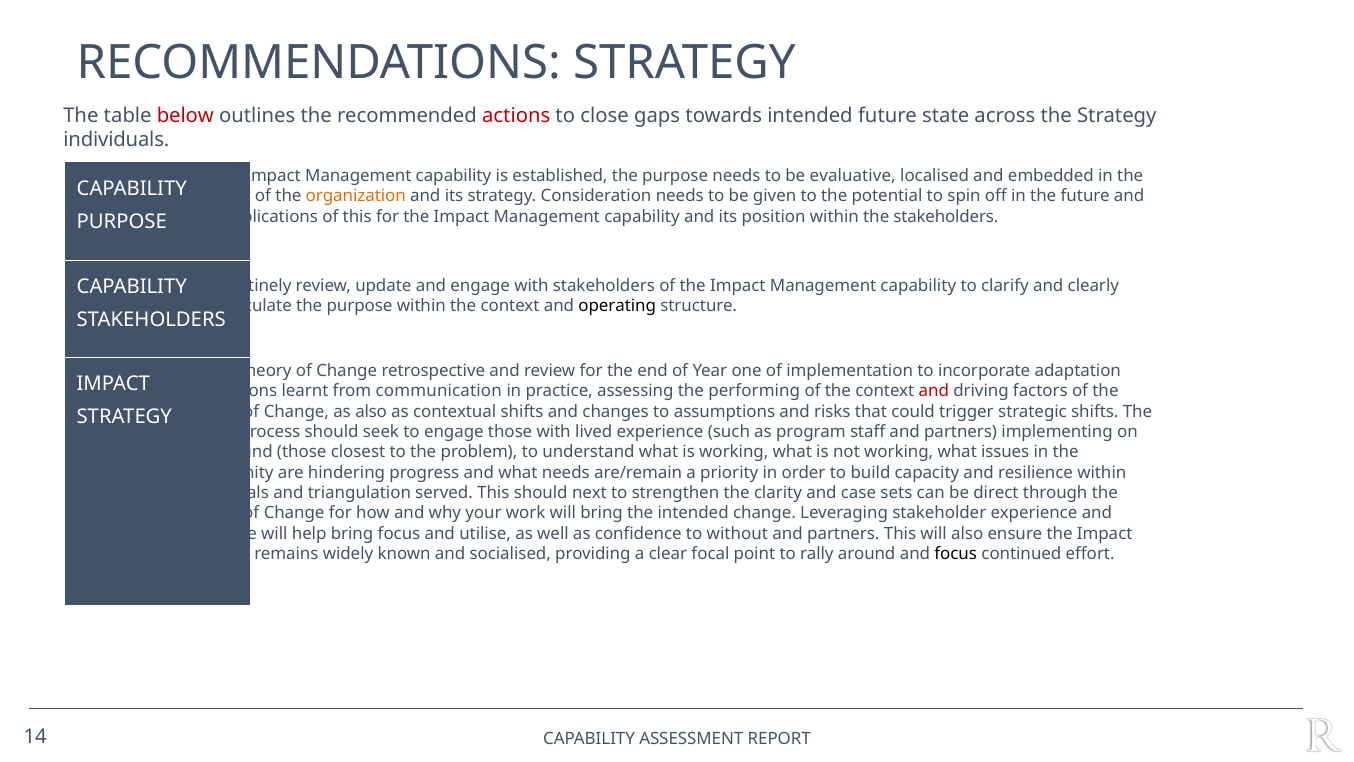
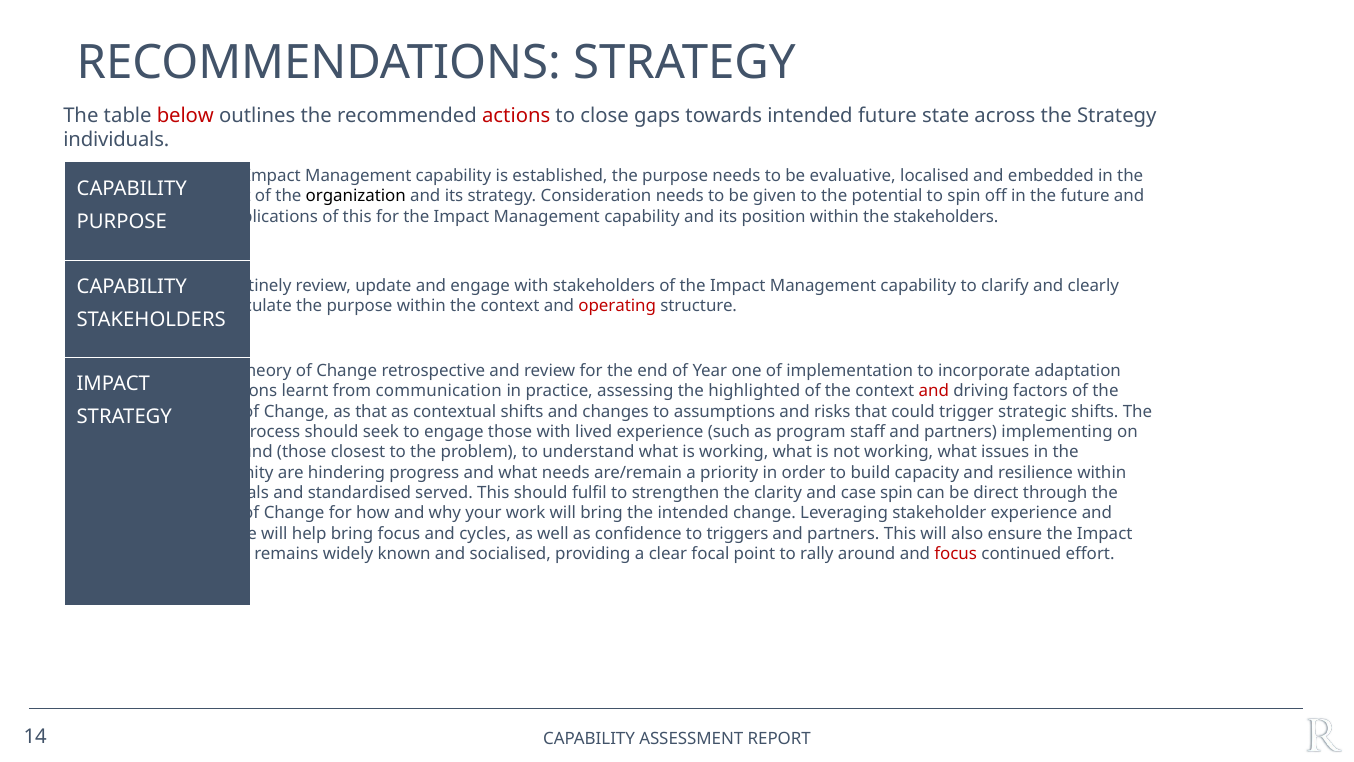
organization colour: orange -> black
operating colour: black -> red
performing: performing -> highlighted
as also: also -> that
triangulation: triangulation -> standardised
next: next -> fulfil
case sets: sets -> spin
utilise: utilise -> cycles
without: without -> triggers
focus at (956, 554) colour: black -> red
